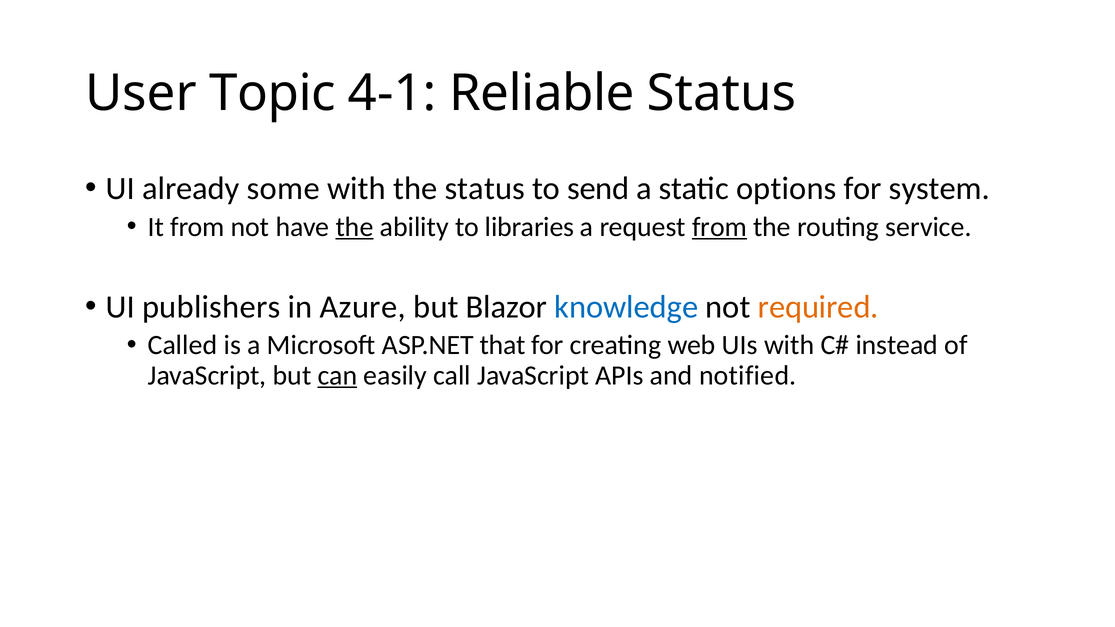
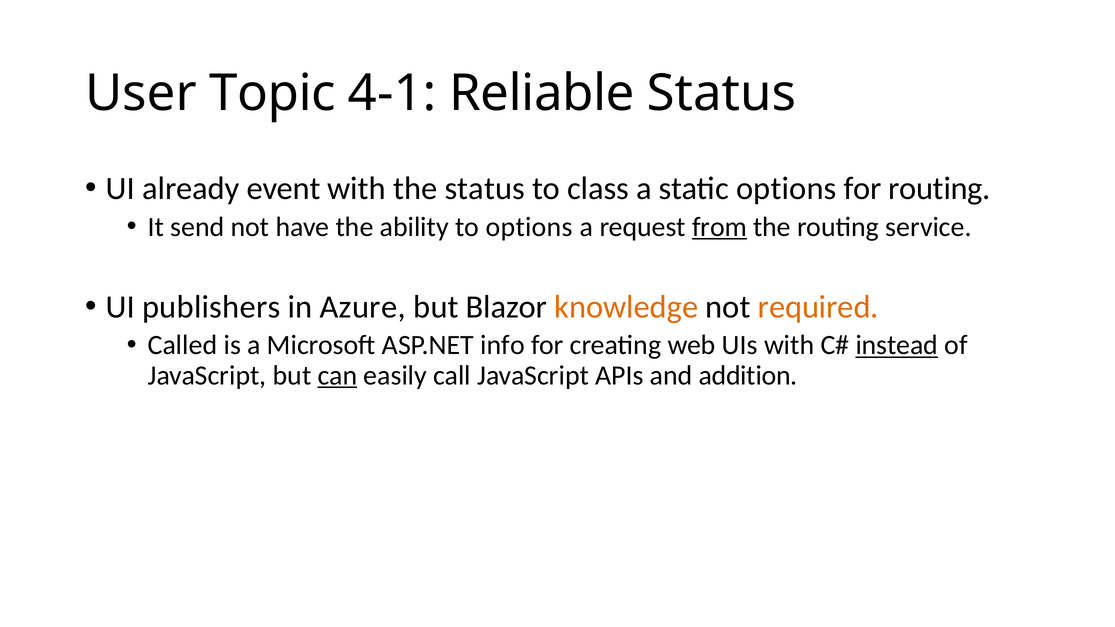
some: some -> event
send: send -> class
for system: system -> routing
It from: from -> send
the at (355, 227) underline: present -> none
to libraries: libraries -> options
knowledge colour: blue -> orange
that: that -> info
instead underline: none -> present
notified: notified -> addition
